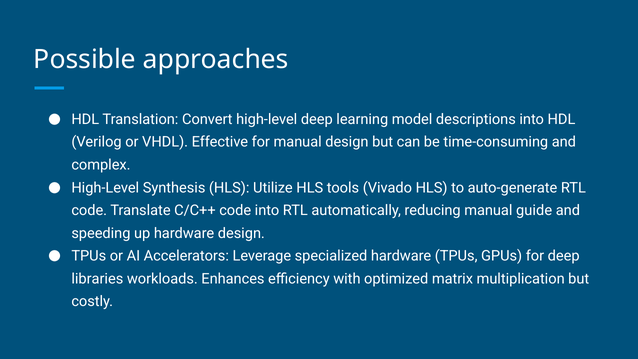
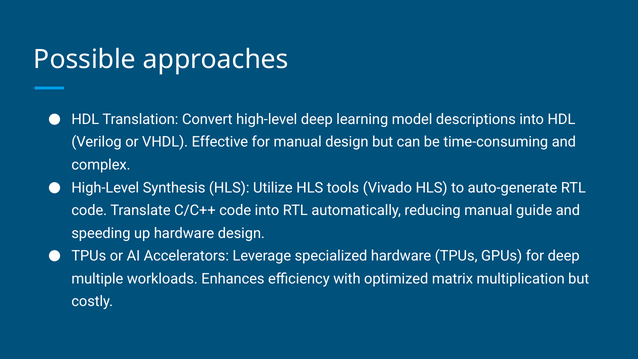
libraries: libraries -> multiple
